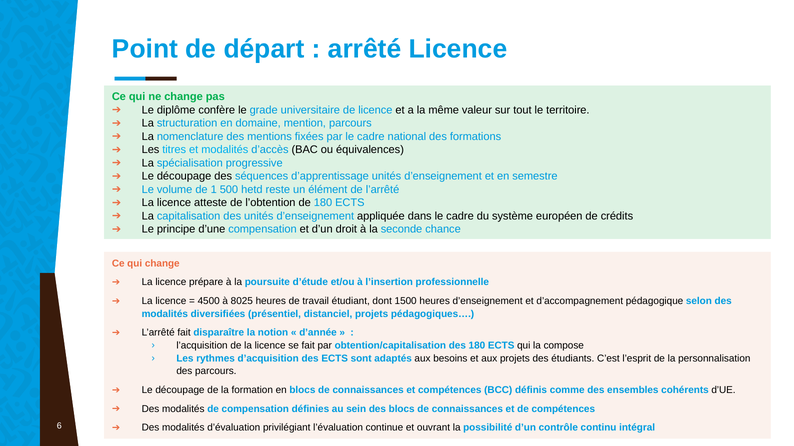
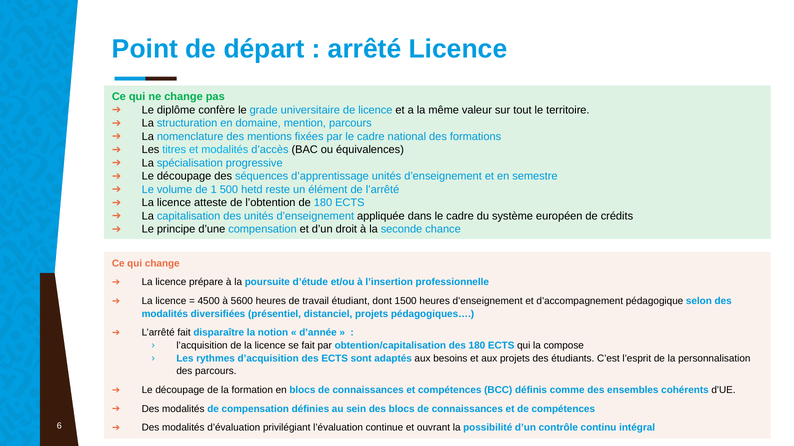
8025: 8025 -> 5600
